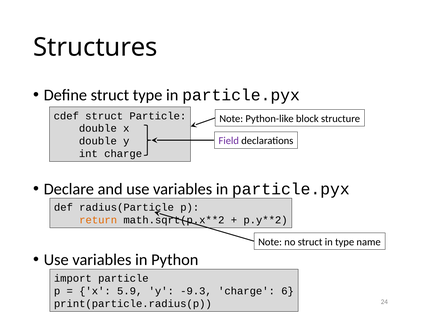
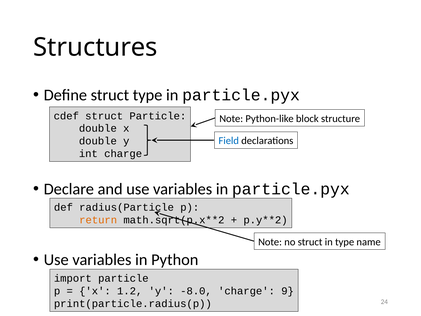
Field colour: purple -> blue
5.9: 5.9 -> 1.2
-9.3: -9.3 -> -8.0
6: 6 -> 9
